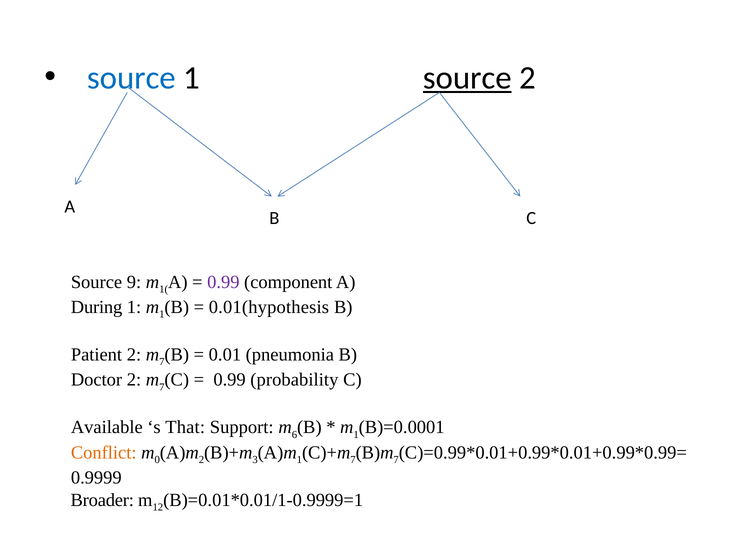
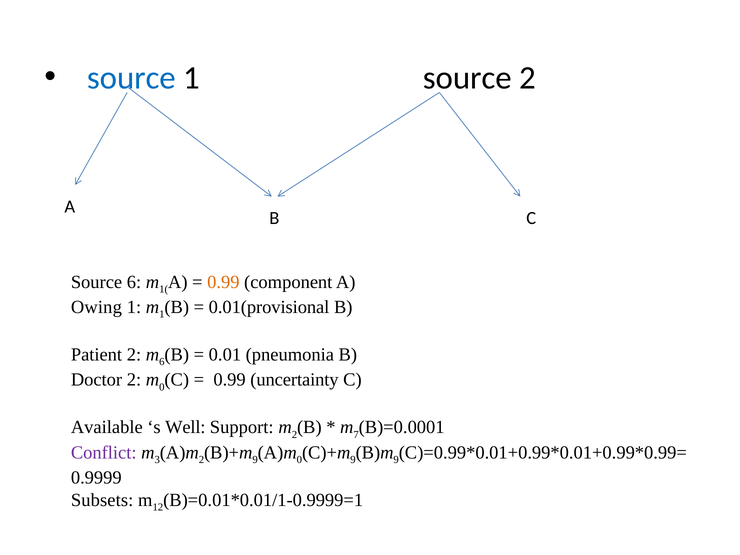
source at (467, 78) underline: present -> none
Source 9: 9 -> 6
0.99 at (223, 282) colour: purple -> orange
During: During -> Owing
0.01(hypothesis: 0.01(hypothesis -> 0.01(provisional
7 at (162, 362): 7 -> 6
7 at (162, 387): 7 -> 0
probability: probability -> uncertainty
That: That -> Well
6 at (294, 434): 6 -> 2
1 at (356, 434): 1 -> 7
Conflict colour: orange -> purple
0: 0 -> 3
3 at (255, 460): 3 -> 9
1 at (299, 460): 1 -> 0
7 at (353, 460): 7 -> 9
7 at (396, 460): 7 -> 9
Broader: Broader -> Subsets
